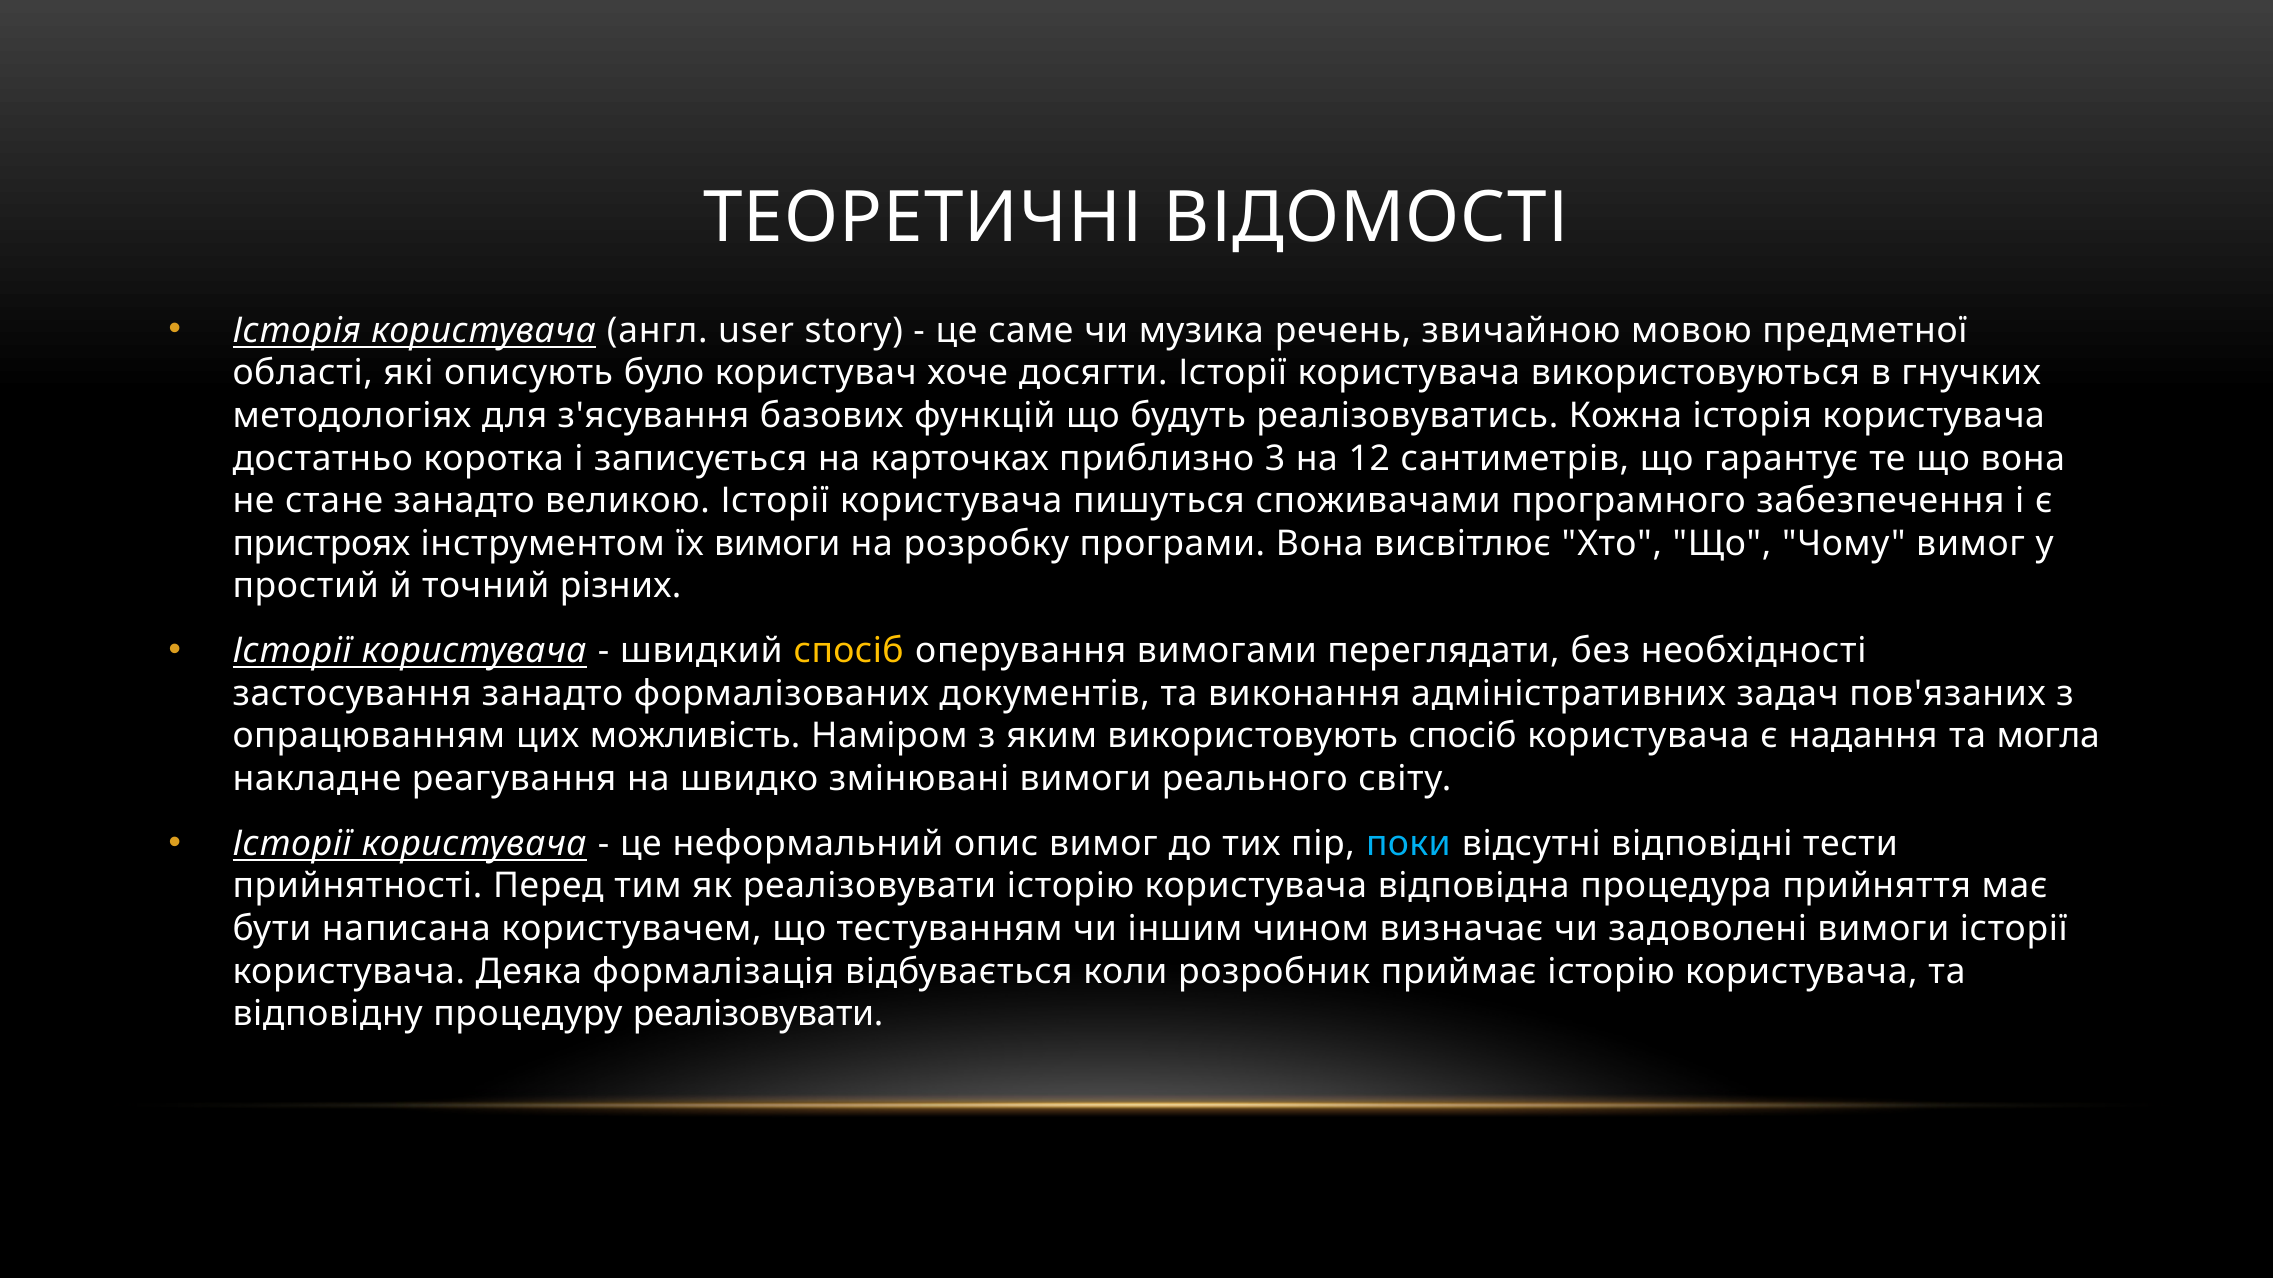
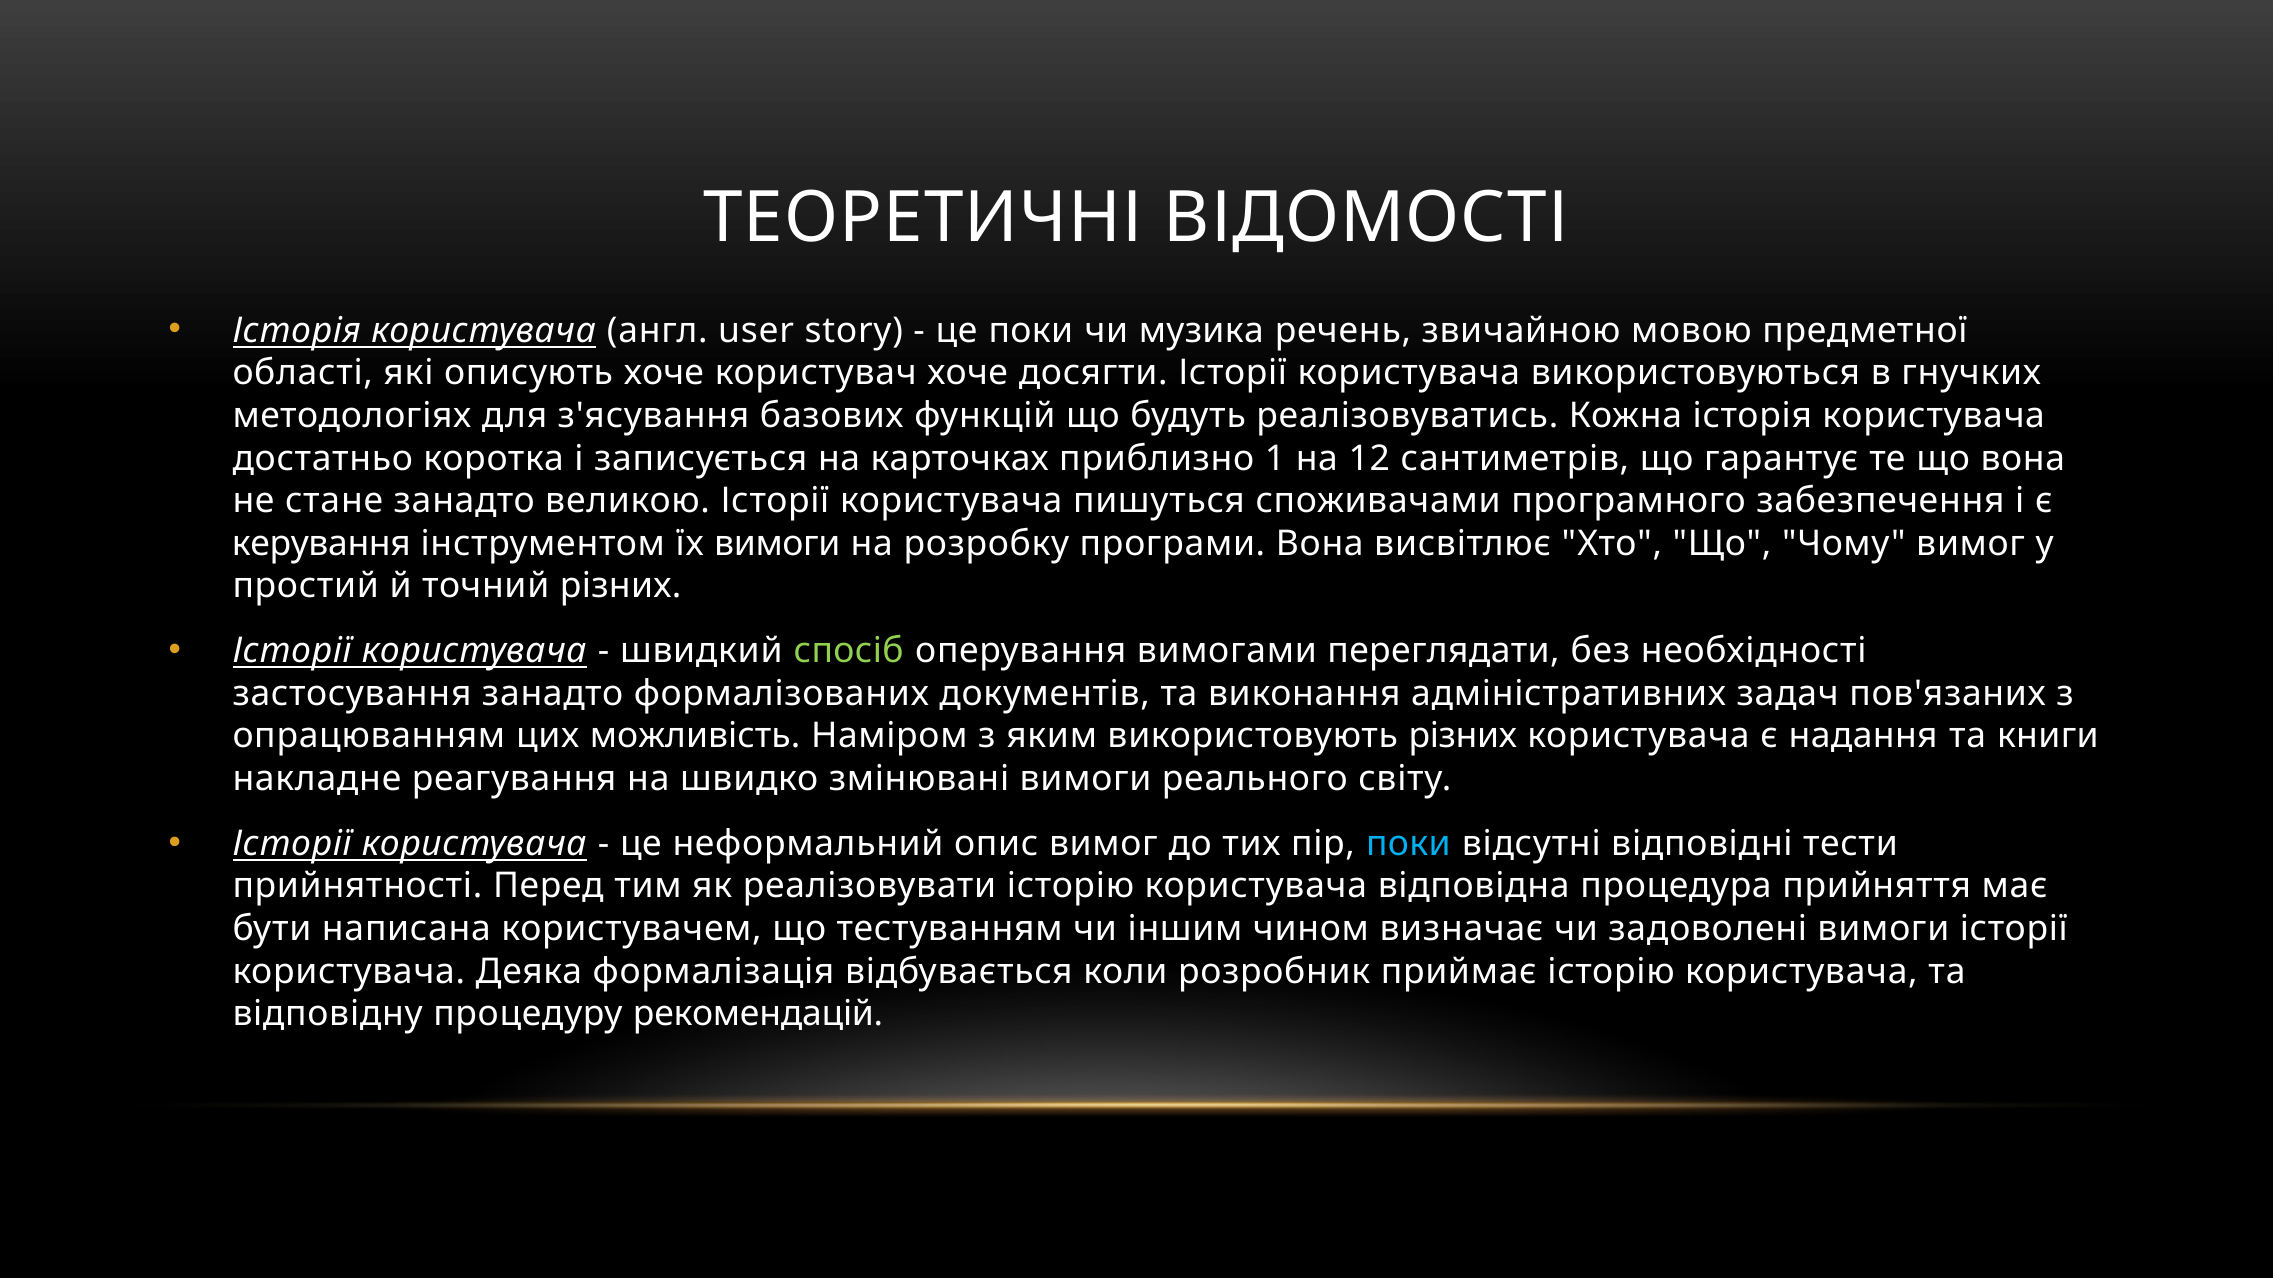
це саме: саме -> поки
описують було: було -> хоче
3: 3 -> 1
пристроях: пристроях -> керування
спосіб at (849, 651) colour: yellow -> light green
використовують спосіб: спосіб -> різних
могла: могла -> книги
процедуру реалізовувати: реалізовувати -> рекомендацій
